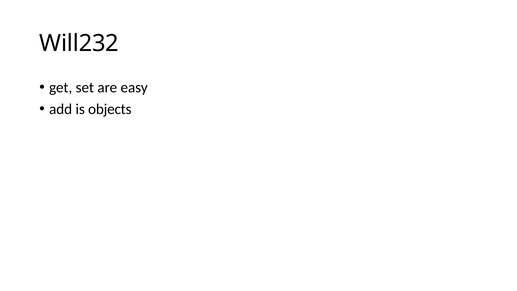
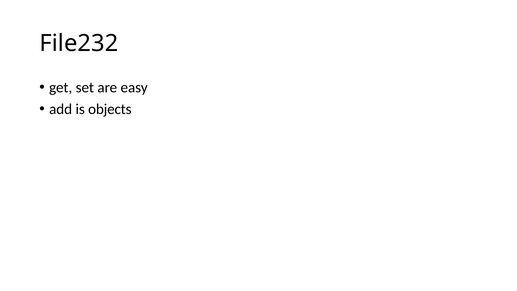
Will232: Will232 -> File232
